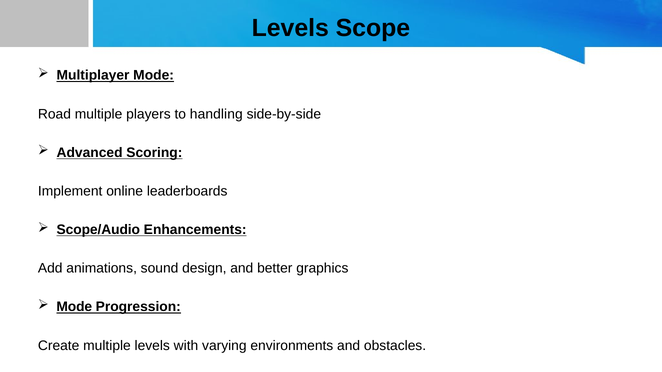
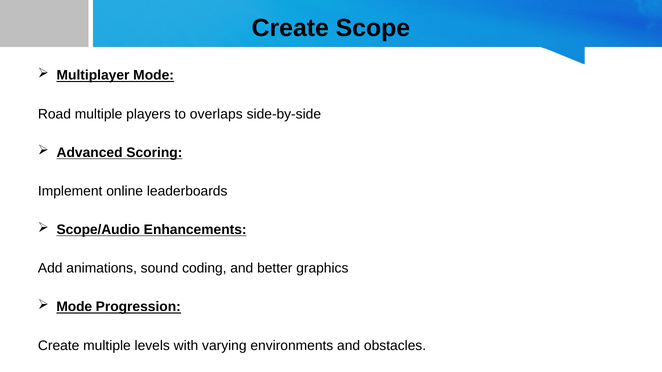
Levels at (290, 28): Levels -> Create
handling: handling -> overlaps
design: design -> coding
